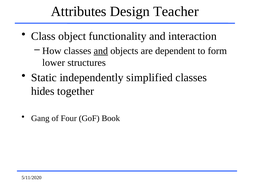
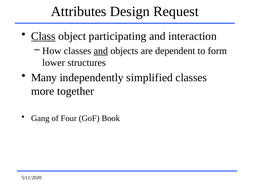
Teacher: Teacher -> Request
Class underline: none -> present
functionality: functionality -> participating
Static: Static -> Many
hides: hides -> more
